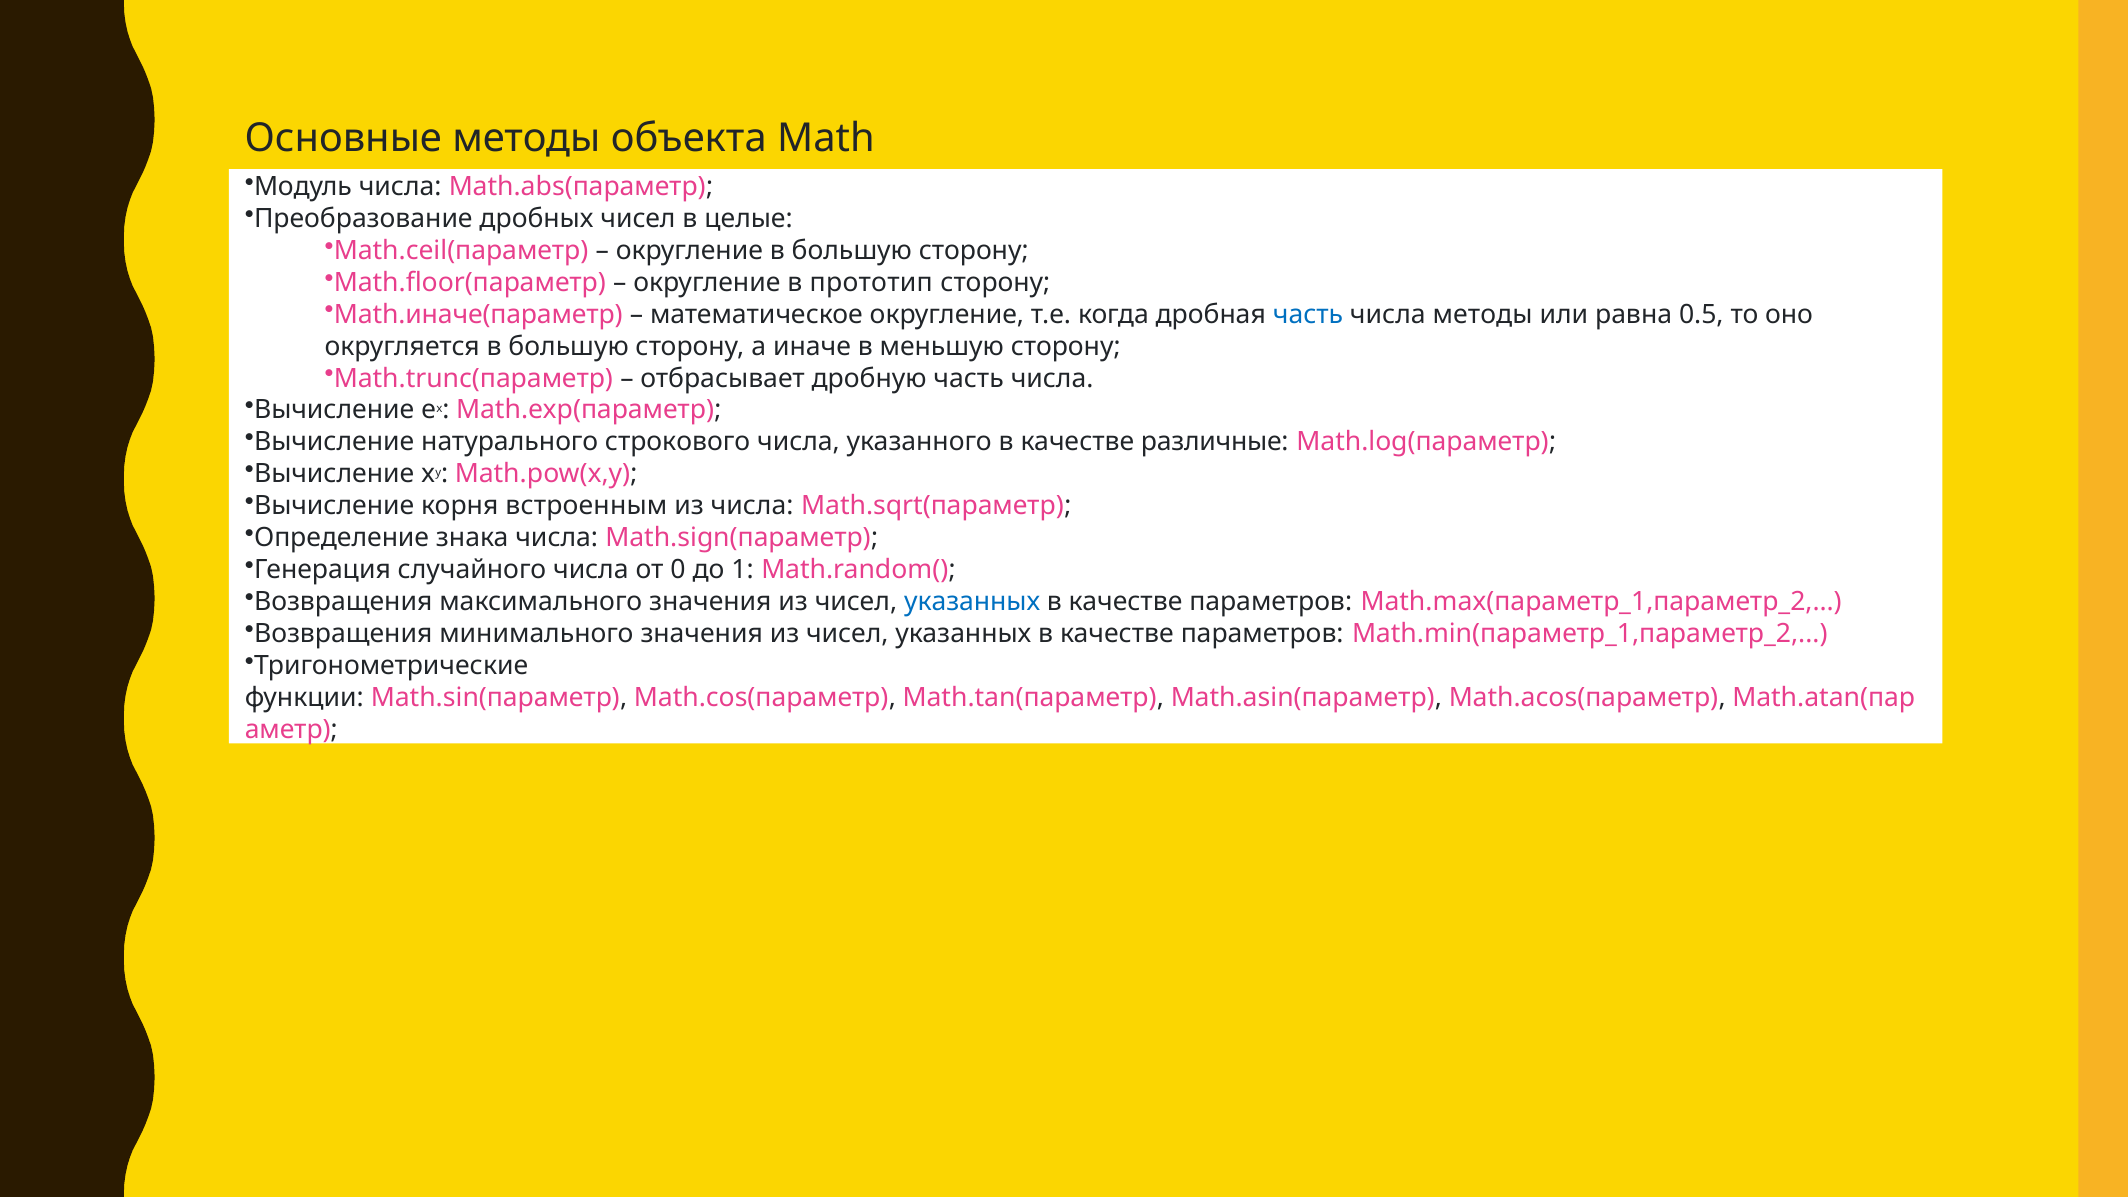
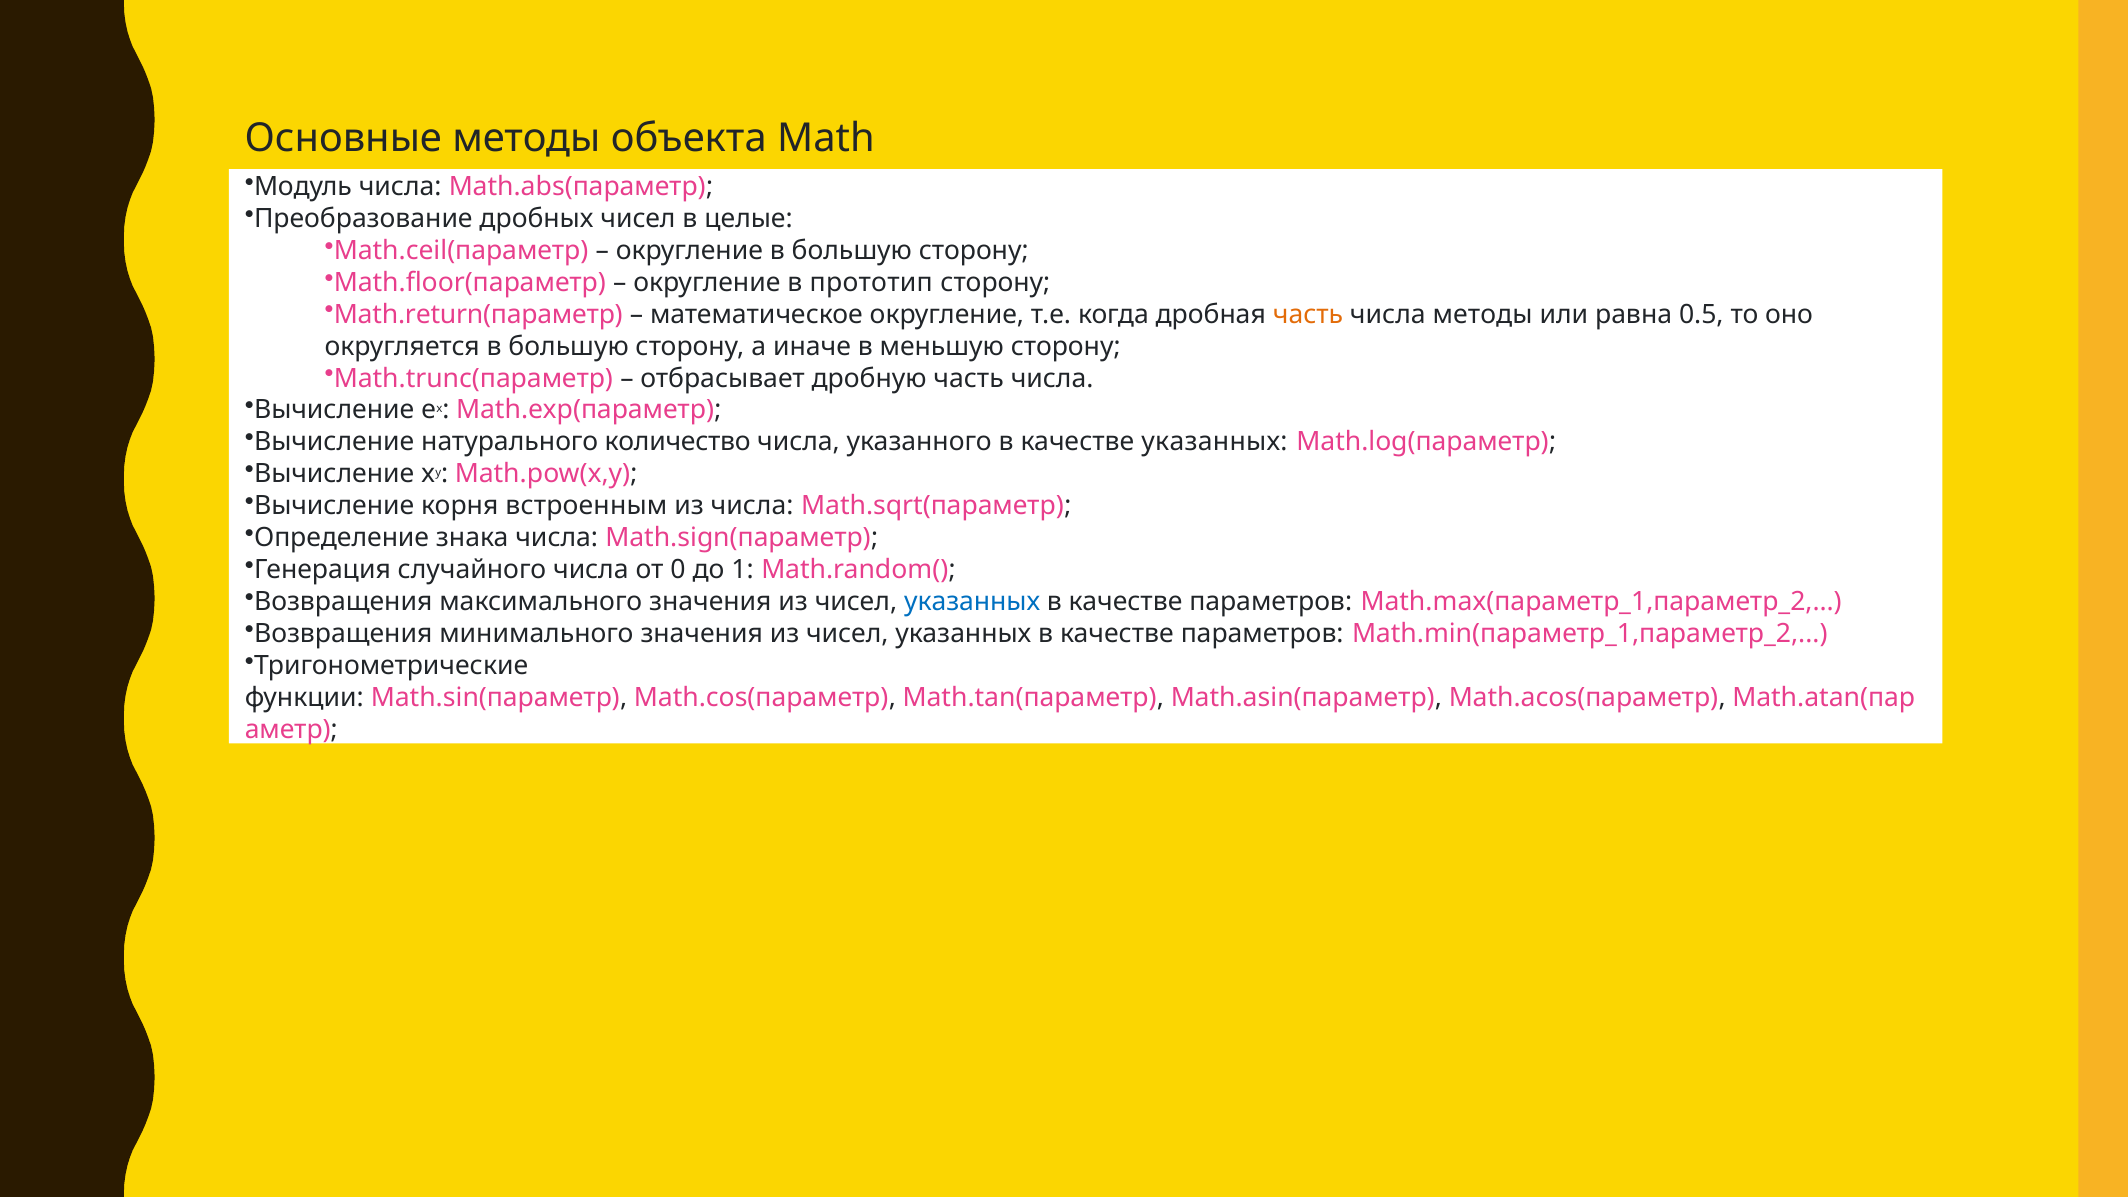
Math.иначе(параметр: Math.иначе(параметр -> Math.return(параметр
часть at (1308, 314) colour: blue -> orange
строкового: строкового -> количество
качестве различные: различные -> указанных
